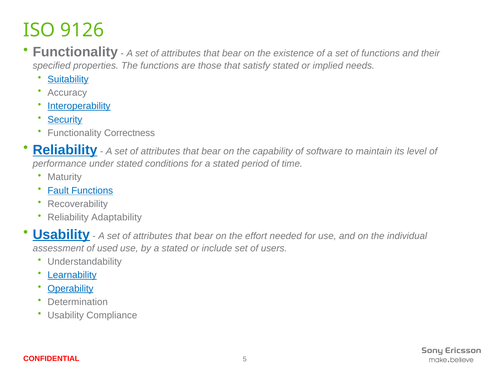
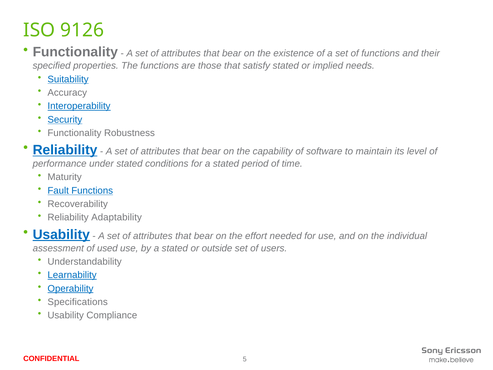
Correctness: Correctness -> Robustness
include: include -> outside
Determination: Determination -> Specifications
